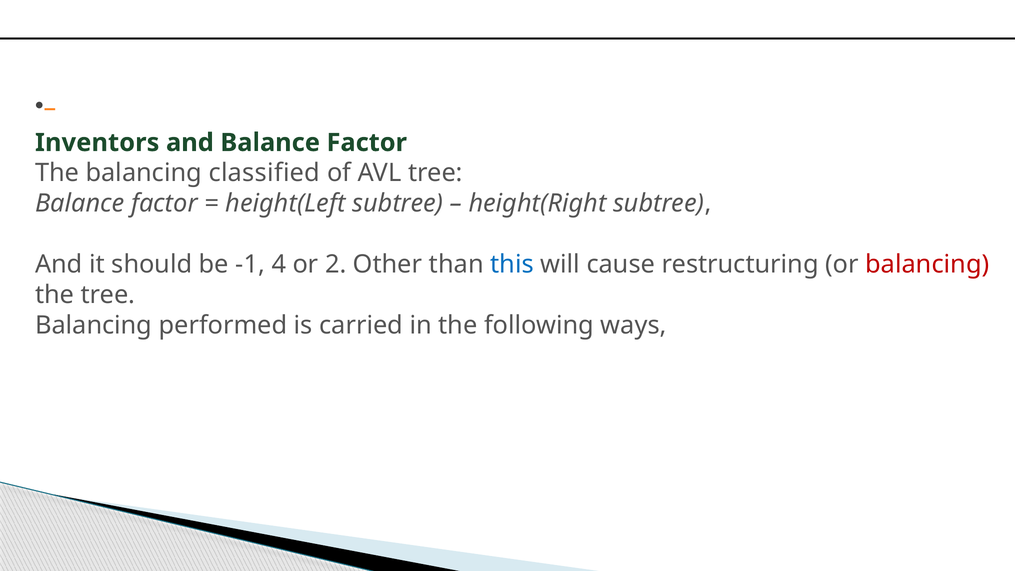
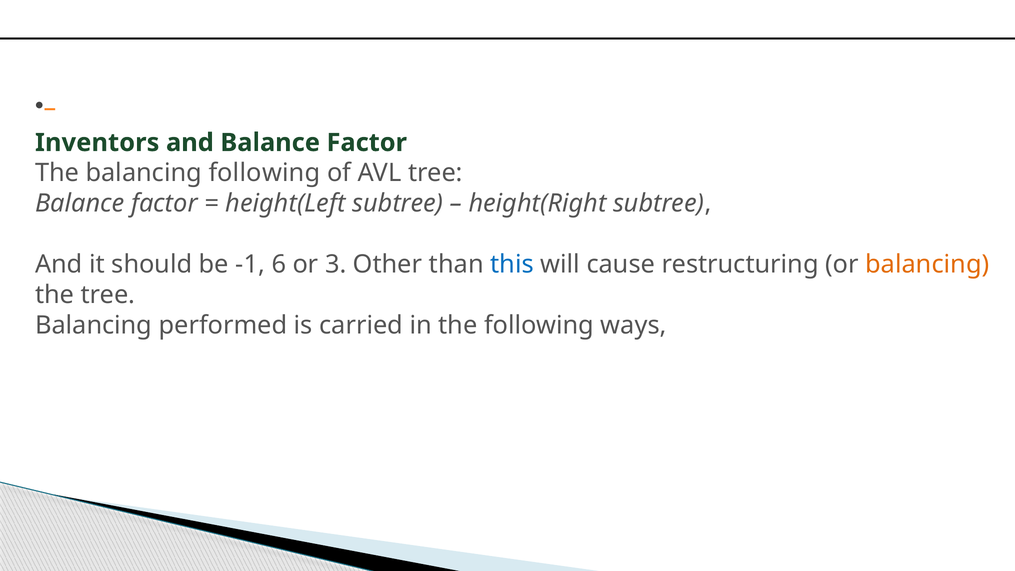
balancing classified: classified -> following
4: 4 -> 6
2: 2 -> 3
balancing at (927, 264) colour: red -> orange
